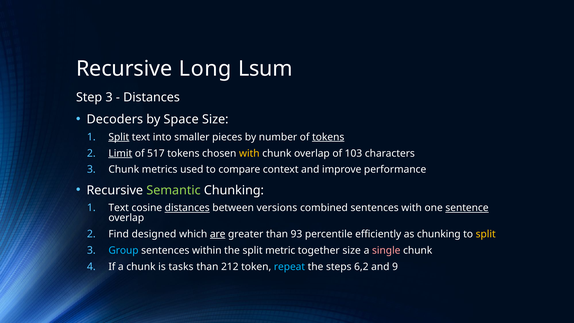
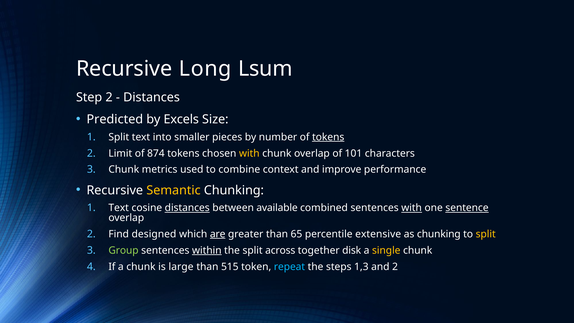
Step 3: 3 -> 2
Decoders: Decoders -> Predicted
Space: Space -> Excels
Split at (119, 137) underline: present -> none
Limit underline: present -> none
517: 517 -> 874
103: 103 -> 101
compare: compare -> combine
Semantic colour: light green -> yellow
versions: versions -> available
with at (412, 208) underline: none -> present
93: 93 -> 65
efficiently: efficiently -> extensive
Group colour: light blue -> light green
within underline: none -> present
metric: metric -> across
together size: size -> disk
single colour: pink -> yellow
tasks: tasks -> large
212: 212 -> 515
6,2: 6,2 -> 1,3
and 9: 9 -> 2
